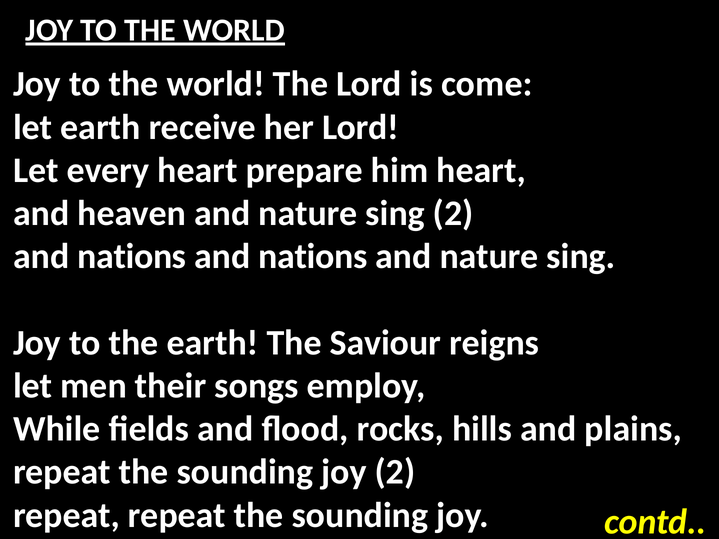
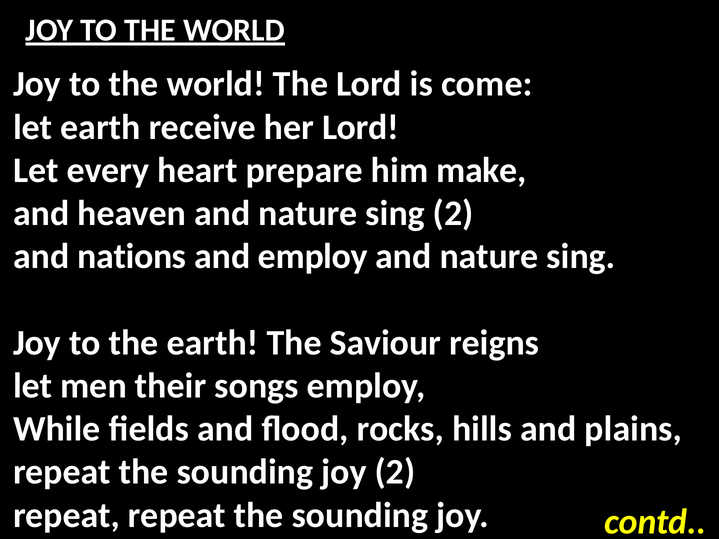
him heart: heart -> make
nations at (313, 257): nations -> employ
